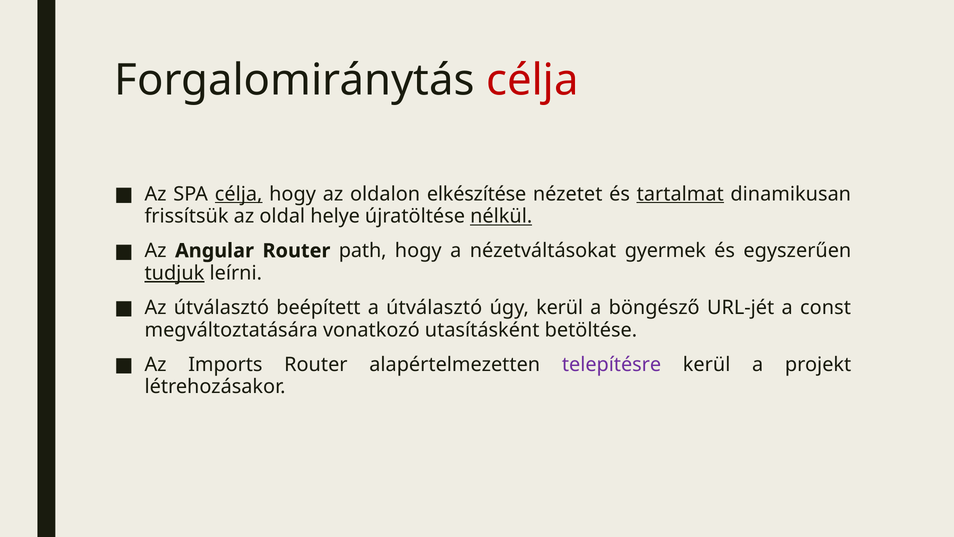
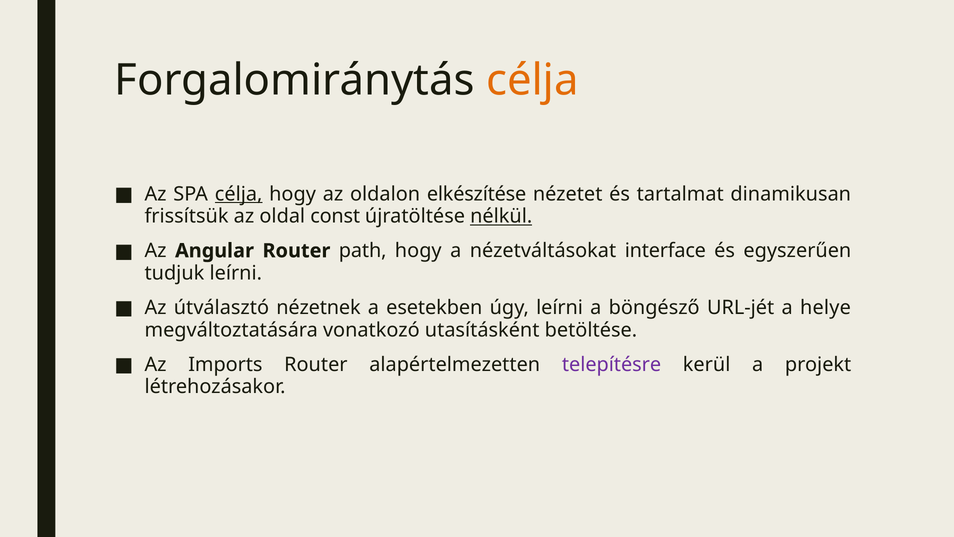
célja at (532, 80) colour: red -> orange
tartalmat underline: present -> none
helye: helye -> const
gyermek: gyermek -> interface
tudjuk underline: present -> none
beépített: beépített -> nézetnek
a útválasztó: útválasztó -> esetekben
úgy kerül: kerül -> leírni
const: const -> helye
